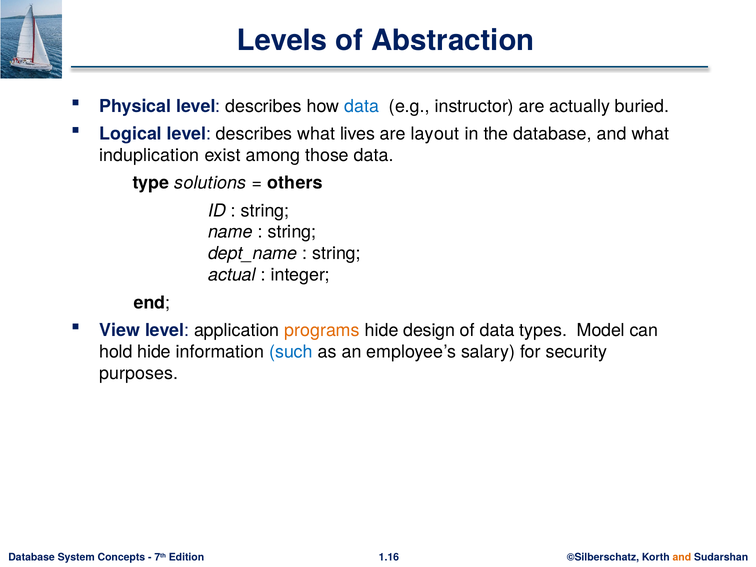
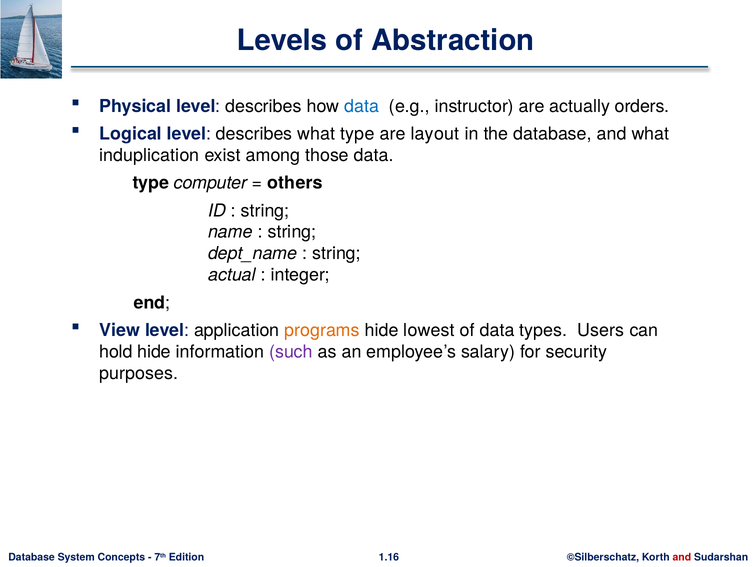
buried: buried -> orders
what lives: lives -> type
solutions: solutions -> computer
design: design -> lowest
Model: Model -> Users
such colour: blue -> purple
and at (682, 558) colour: orange -> red
